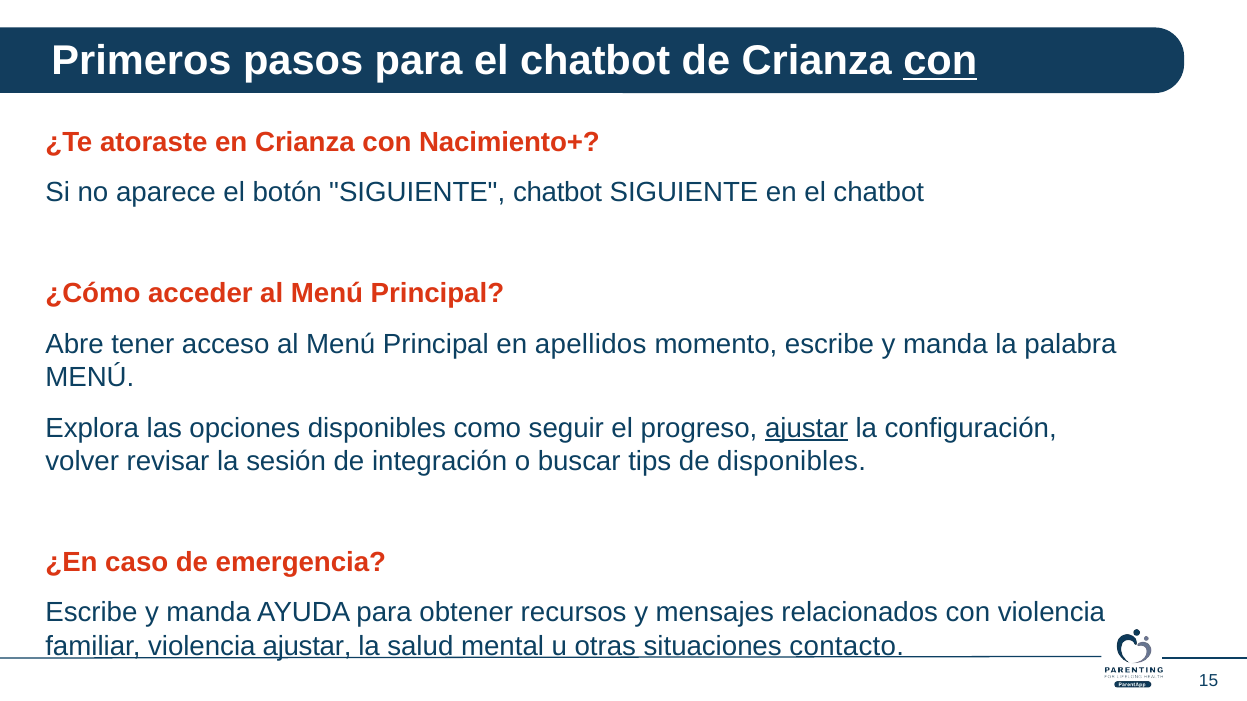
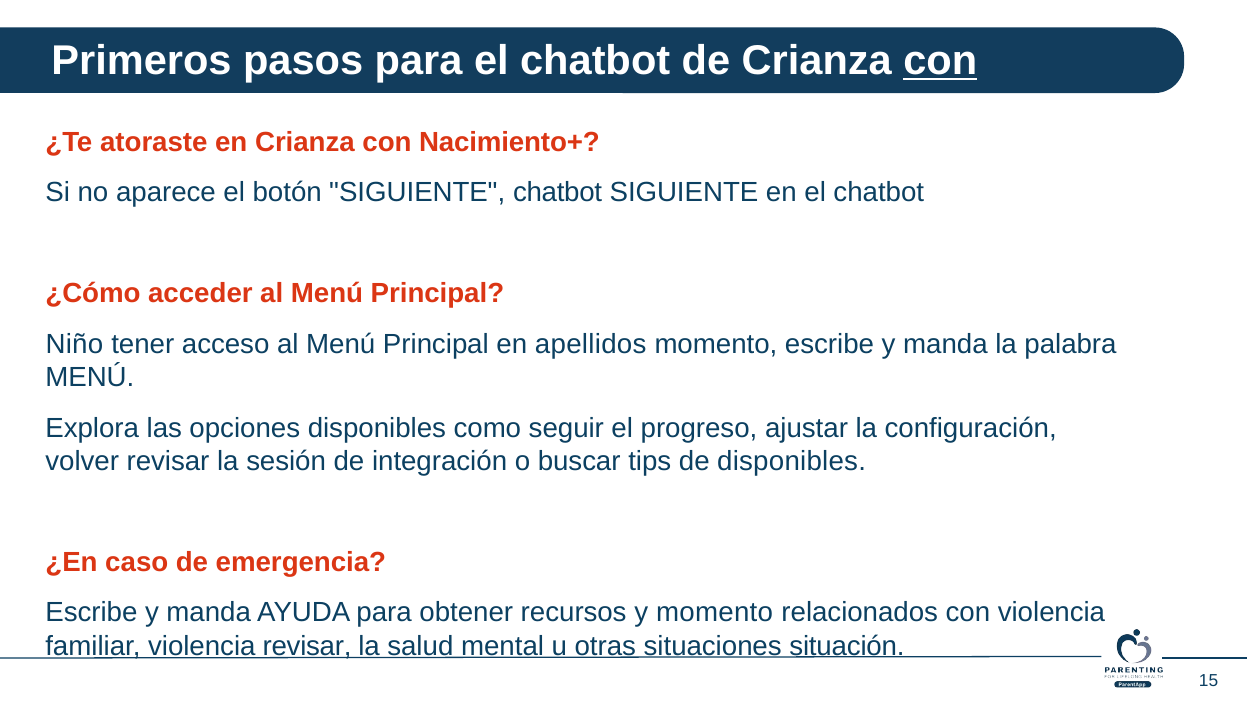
Abre: Abre -> Niño
ajustar at (807, 428) underline: present -> none
y mensajes: mensajes -> momento
violencia ajustar: ajustar -> revisar
contacto: contacto -> situación
